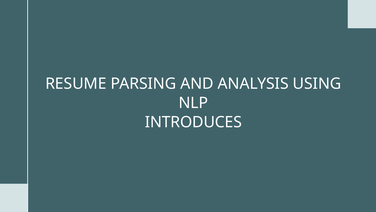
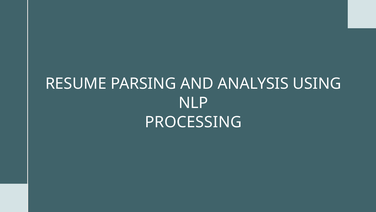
INTRODUCES: INTRODUCES -> PROCESSING
